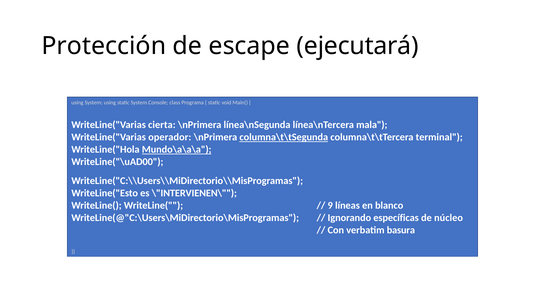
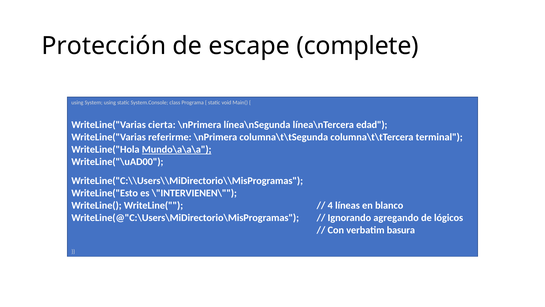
ejecutará: ejecutará -> complete
mala: mala -> edad
operador: operador -> referirme
columna\t\tSegunda underline: present -> none
9: 9 -> 4
específicas: específicas -> agregando
núcleo: núcleo -> lógicos
